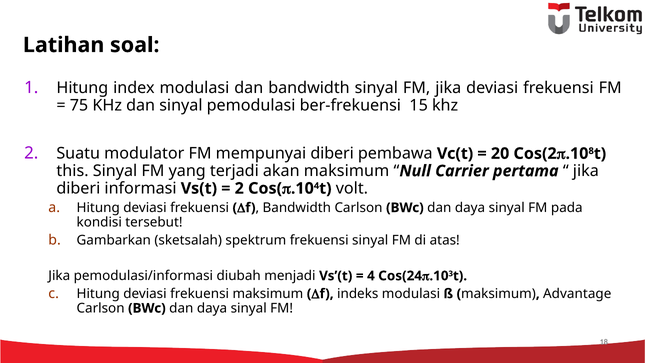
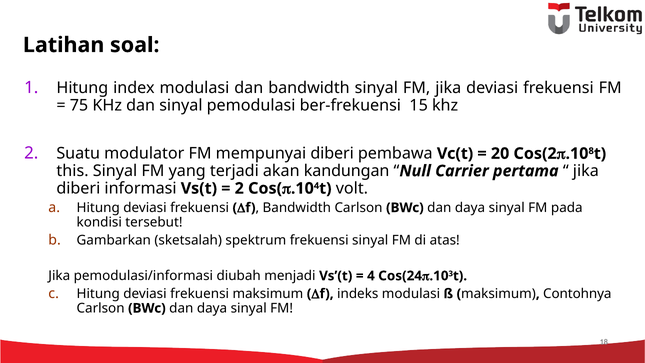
akan maksimum: maksimum -> kandungan
Advantage: Advantage -> Contohnya
